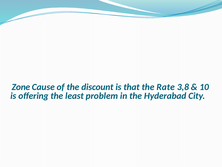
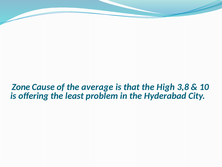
discount: discount -> average
Rate: Rate -> High
